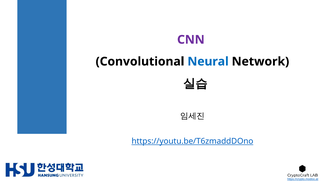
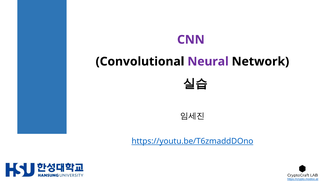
Neural colour: blue -> purple
